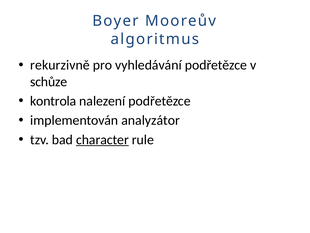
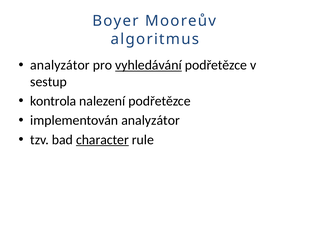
rekurzivně at (60, 65): rekurzivně -> analyzátor
vyhledávání underline: none -> present
schůze: schůze -> sestup
